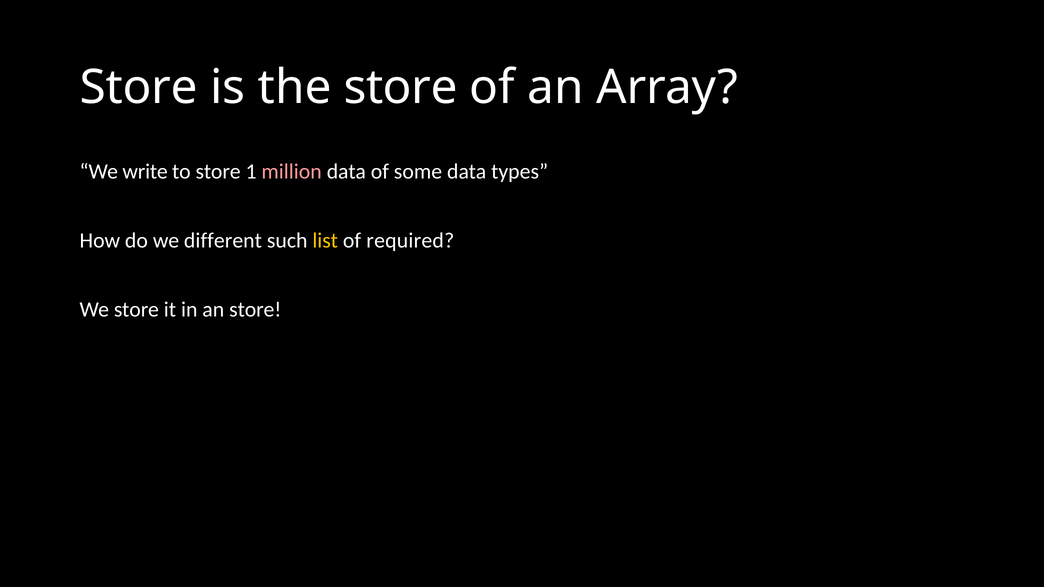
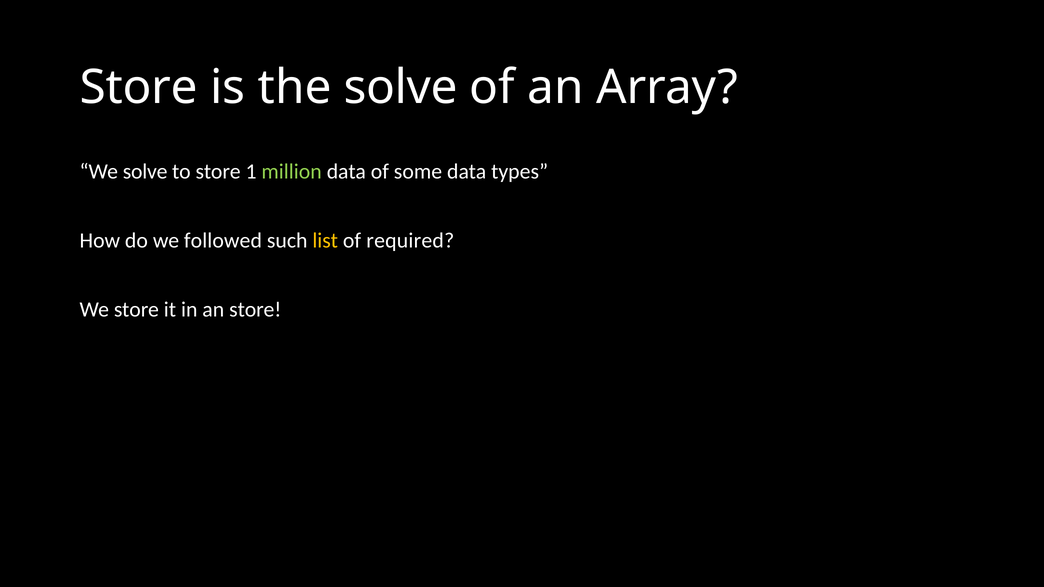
the store: store -> solve
We write: write -> solve
million colour: pink -> light green
different: different -> followed
